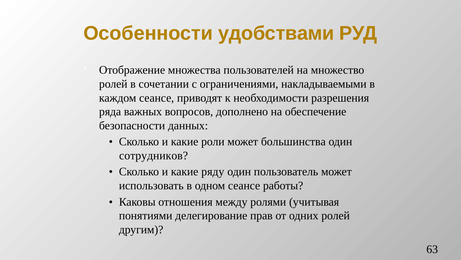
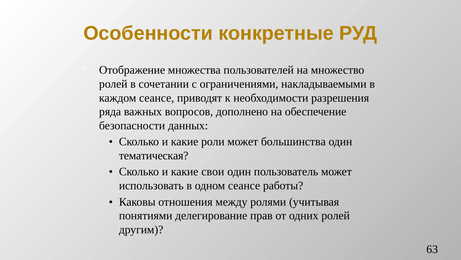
удобствами: удобствами -> конкретные
сотрудников: сотрудников -> тематическая
ряду: ряду -> свои
